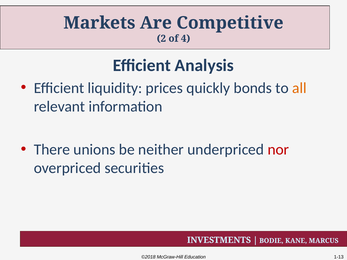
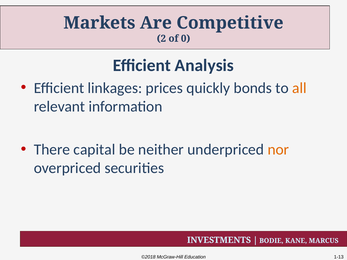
4: 4 -> 0
liquidity: liquidity -> linkages
unions: unions -> capital
nor colour: red -> orange
